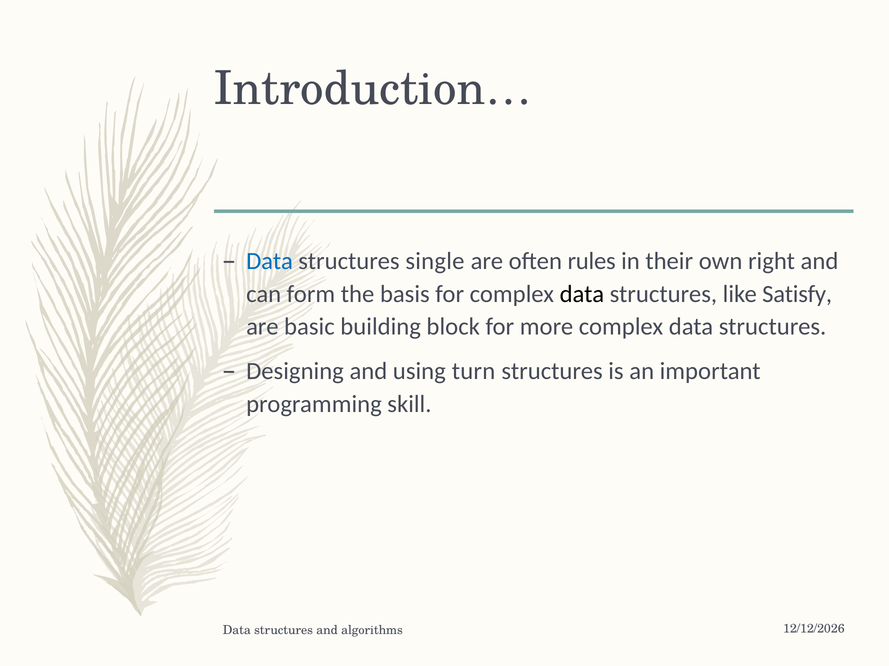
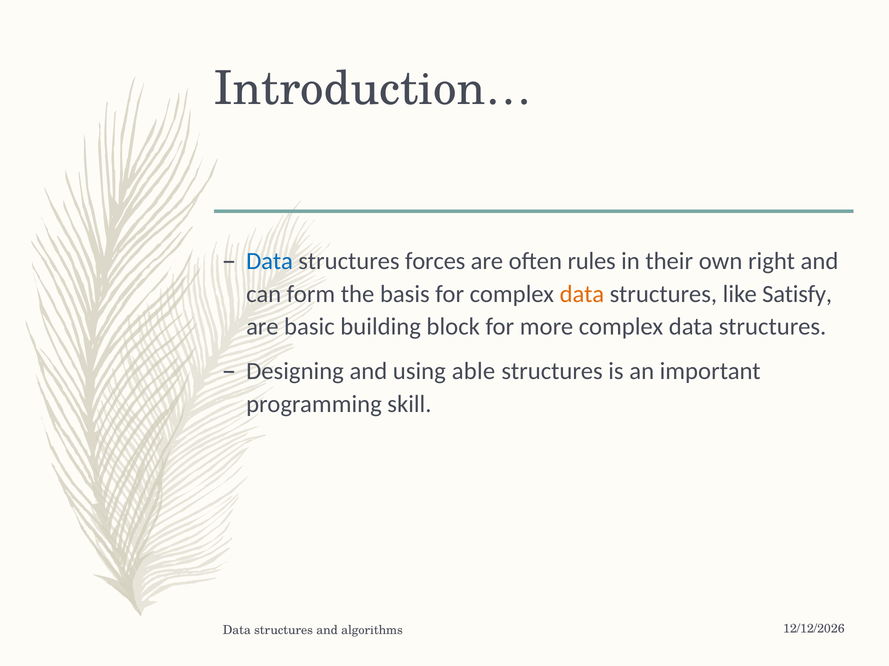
single: single -> forces
data at (582, 294) colour: black -> orange
turn: turn -> able
